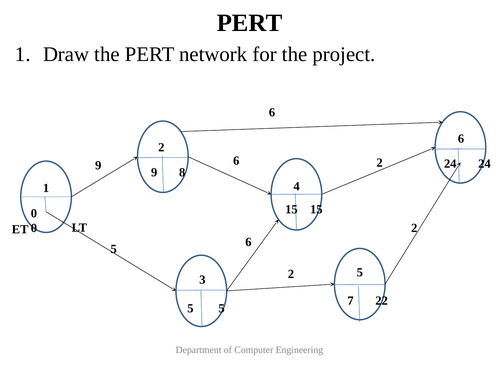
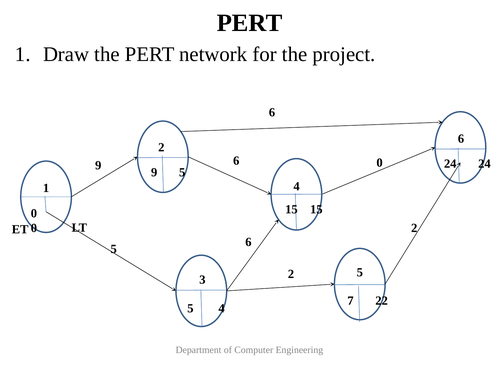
2 at (380, 163): 2 -> 0
9 8: 8 -> 5
5 5: 5 -> 4
